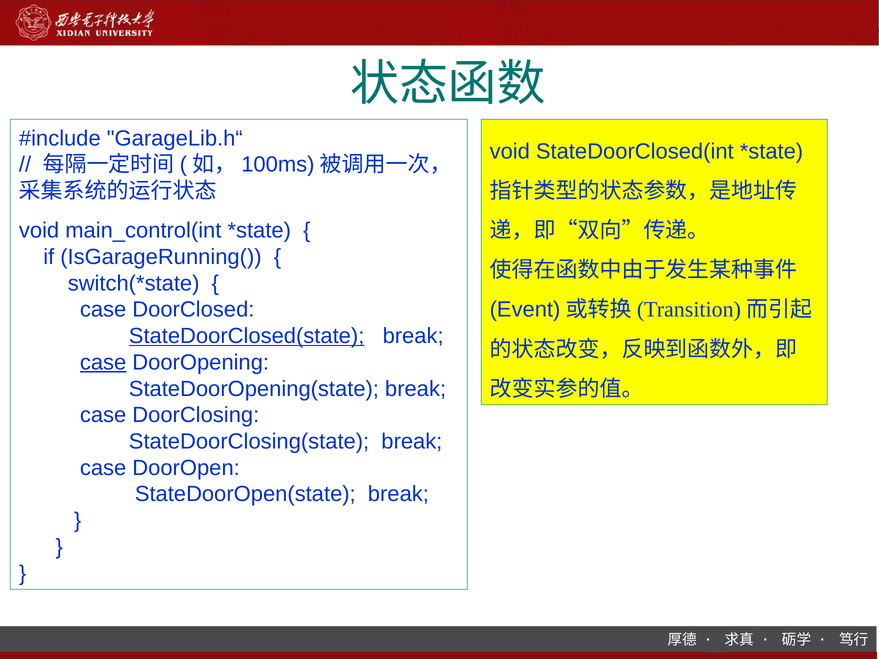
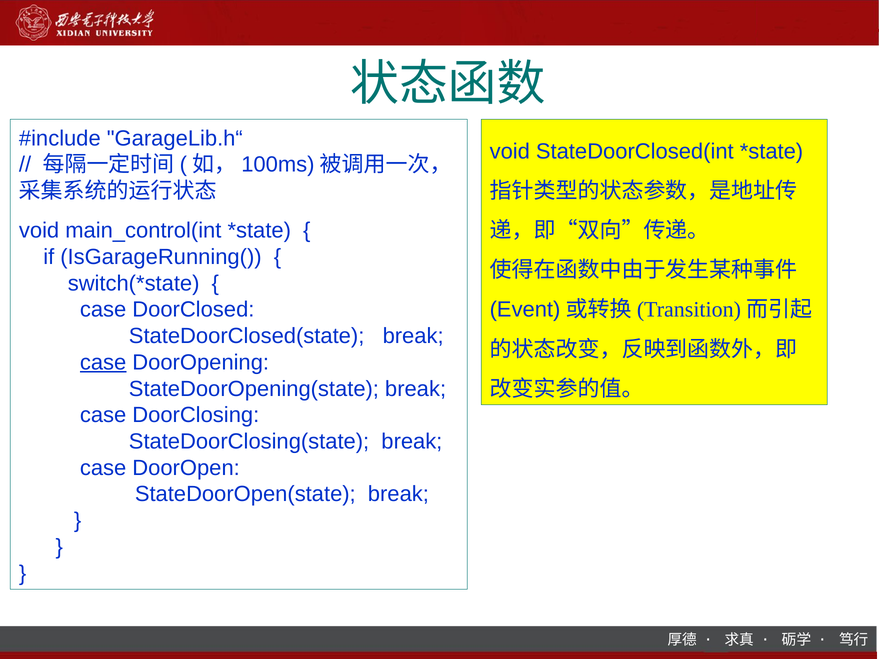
StateDoorClosed(state underline: present -> none
